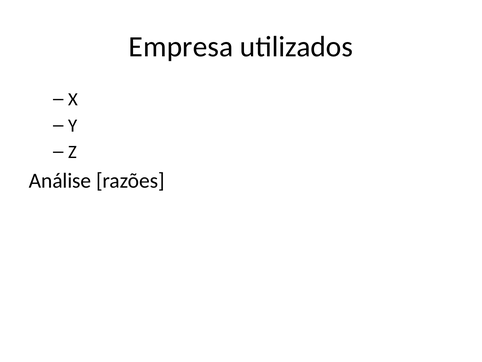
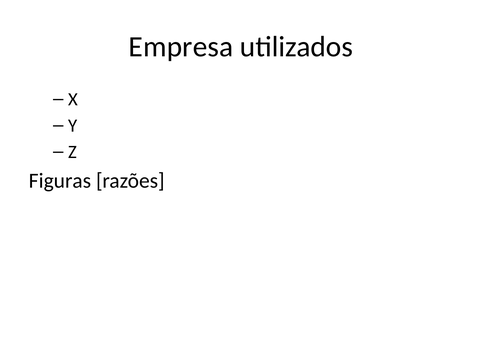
Análise: Análise -> Figuras
